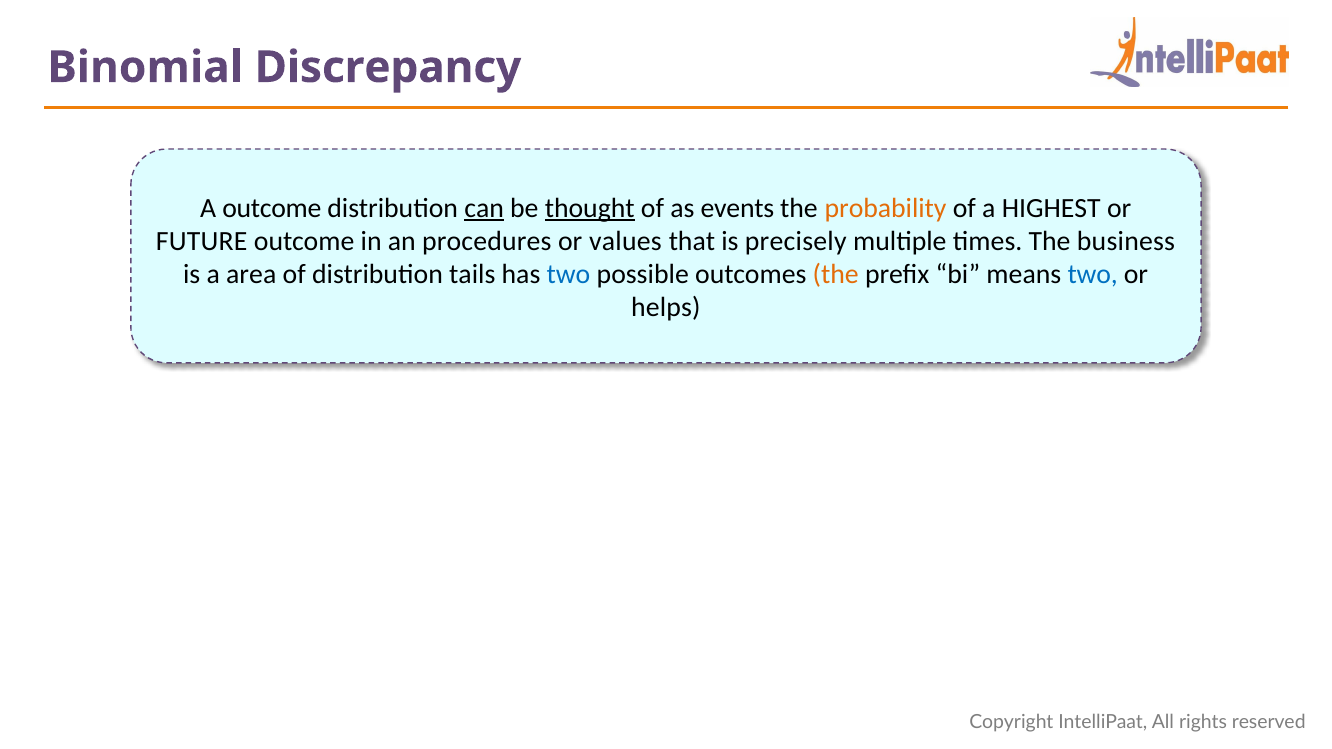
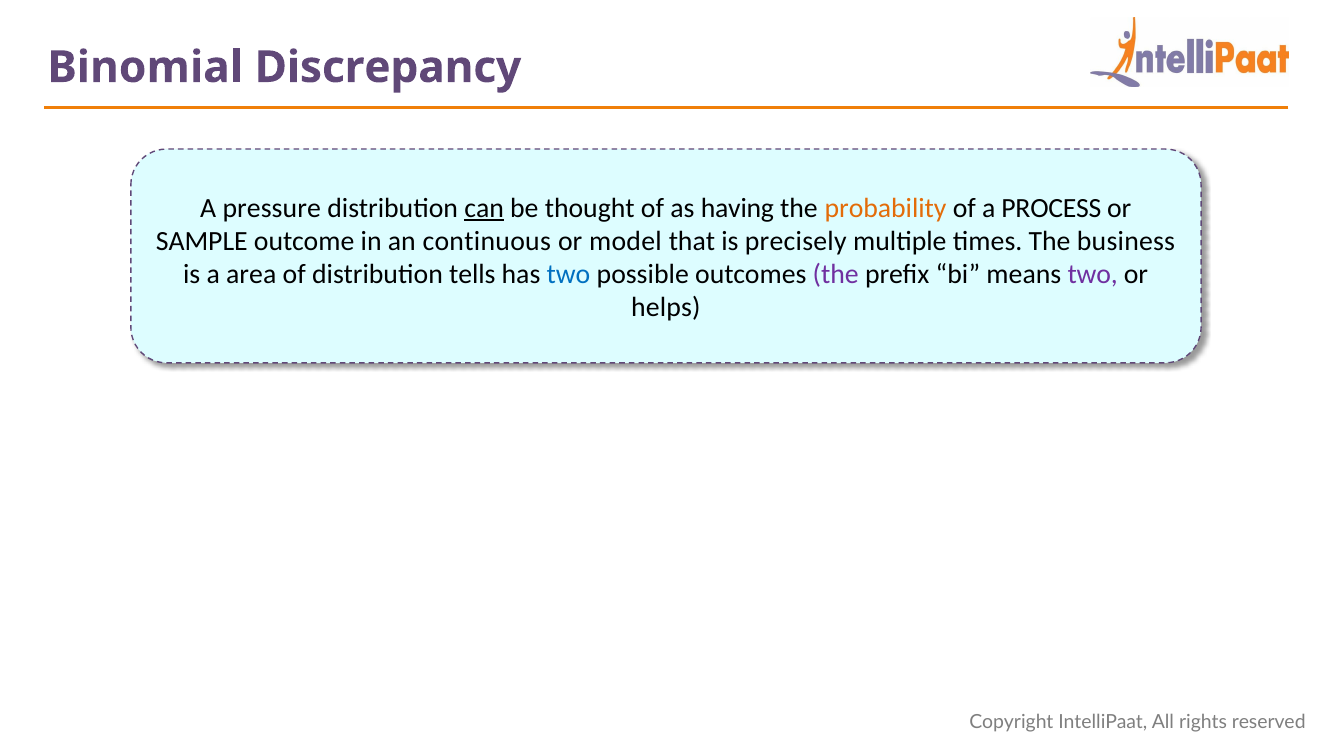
A outcome: outcome -> pressure
thought underline: present -> none
events: events -> having
HIGHEST: HIGHEST -> PROCESS
FUTURE: FUTURE -> SAMPLE
procedures: procedures -> continuous
values: values -> model
tails: tails -> tells
the at (836, 275) colour: orange -> purple
two at (1093, 275) colour: blue -> purple
